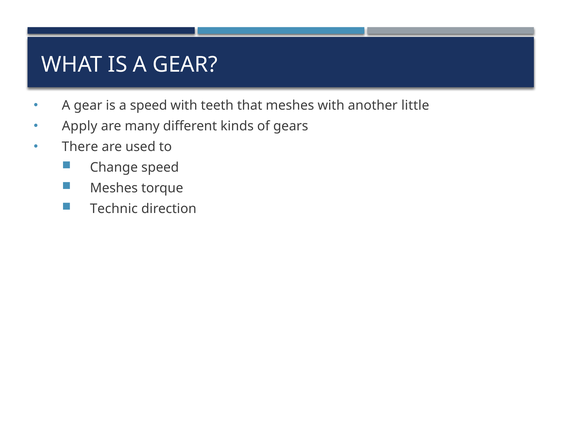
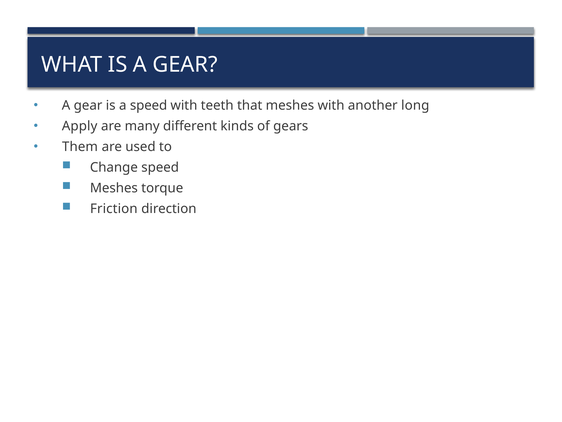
little: little -> long
There: There -> Them
Technic: Technic -> Friction
